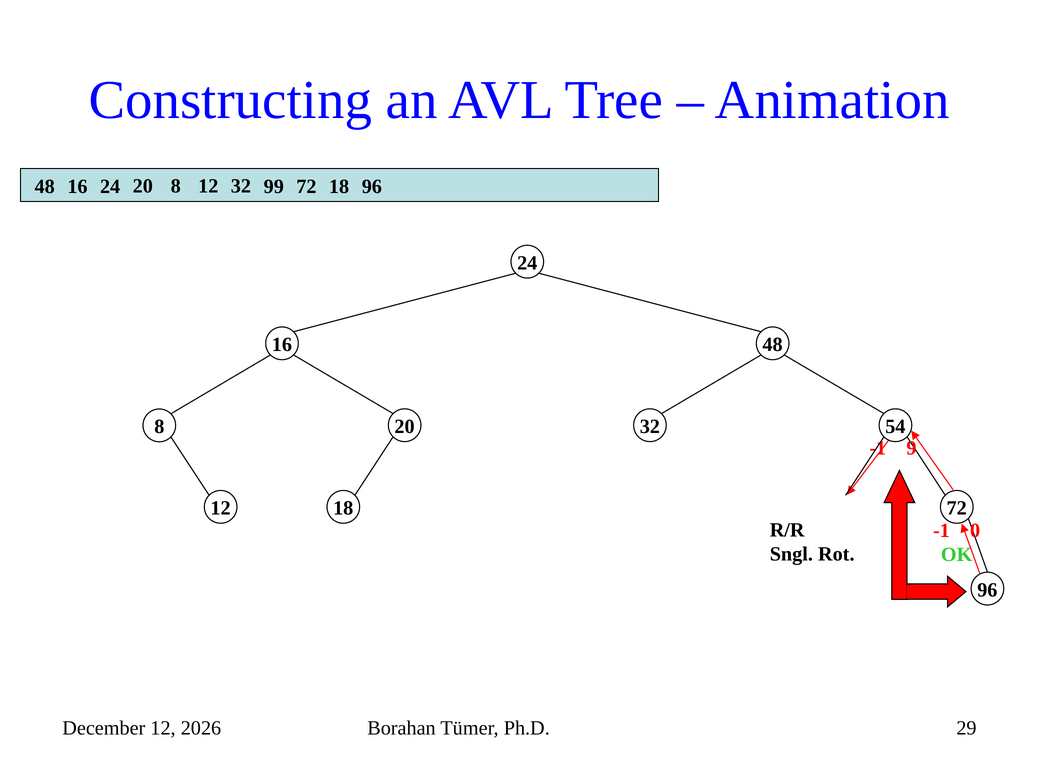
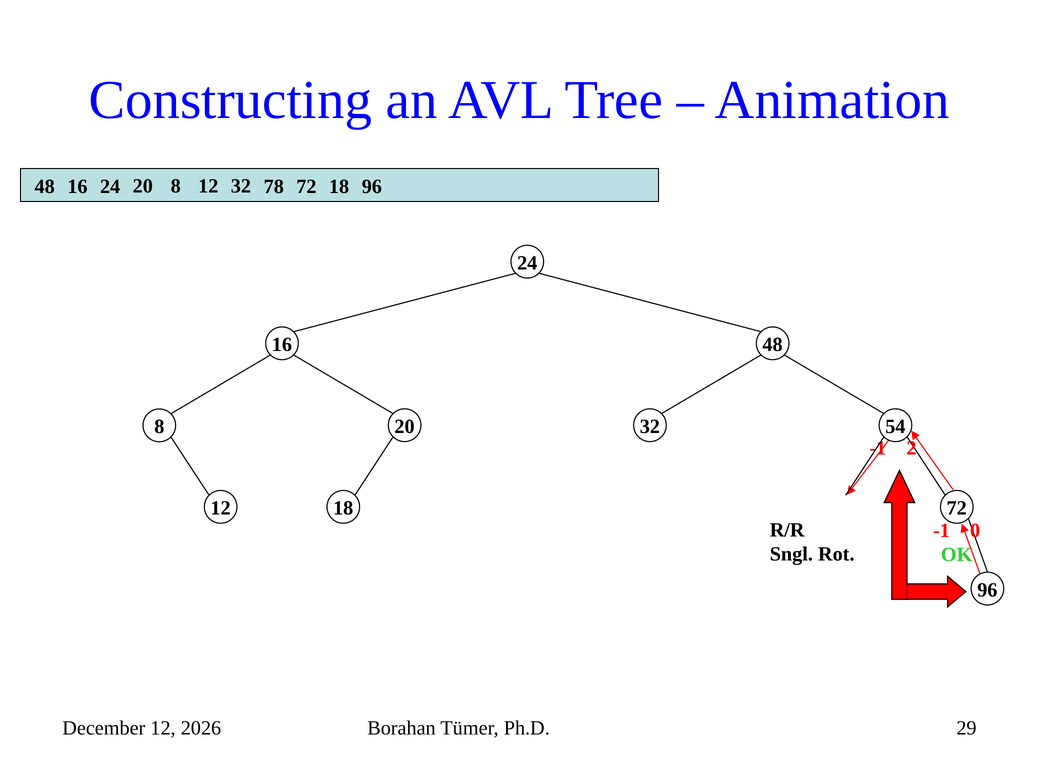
99: 99 -> 78
9: 9 -> 2
